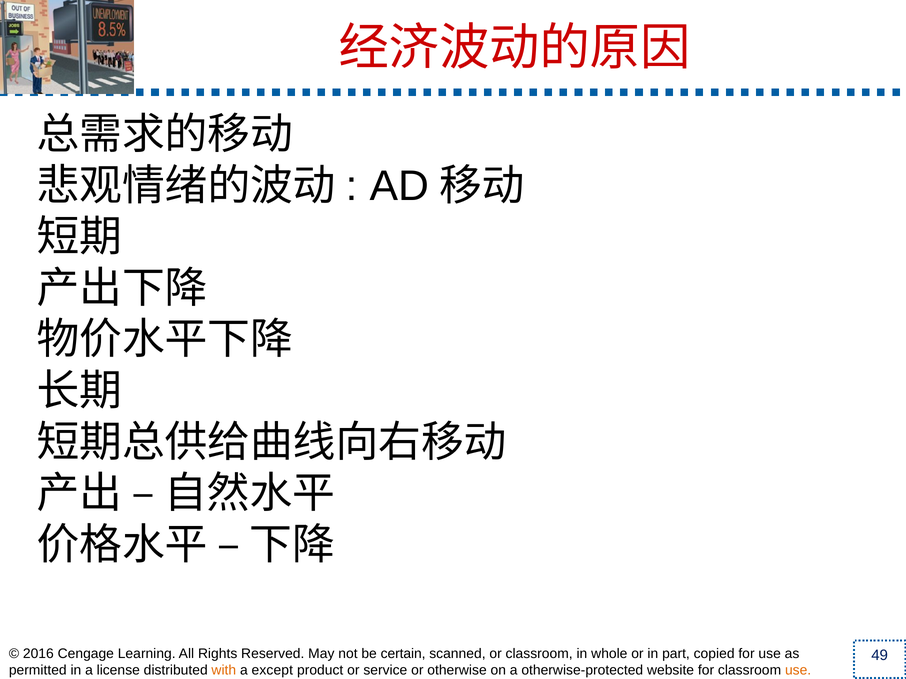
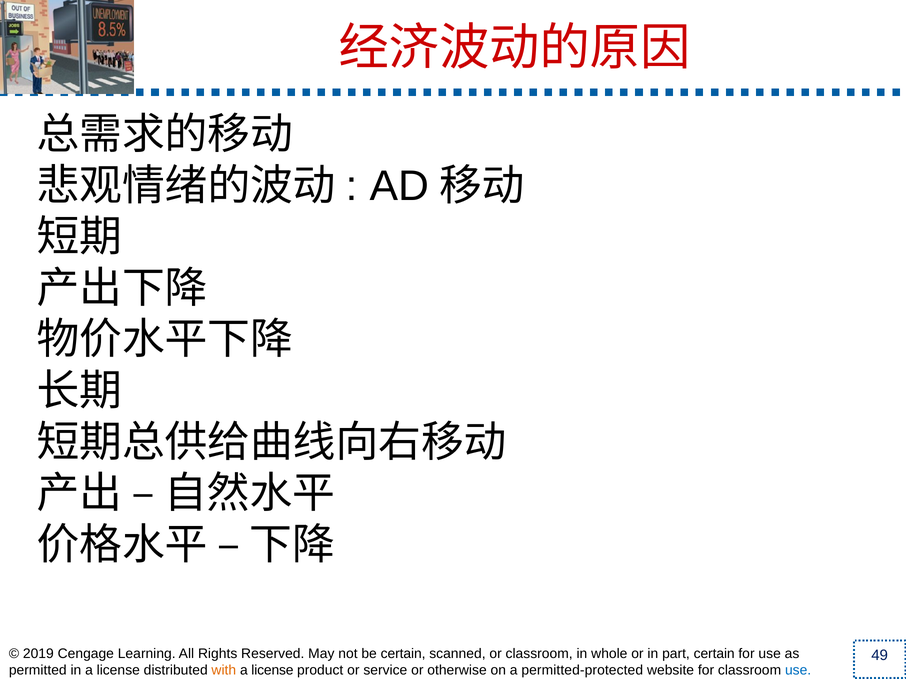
2016: 2016 -> 2019
part copied: copied -> certain
except at (272, 671): except -> license
otherwise-protected: otherwise-protected -> permitted-protected
use at (798, 671) colour: orange -> blue
